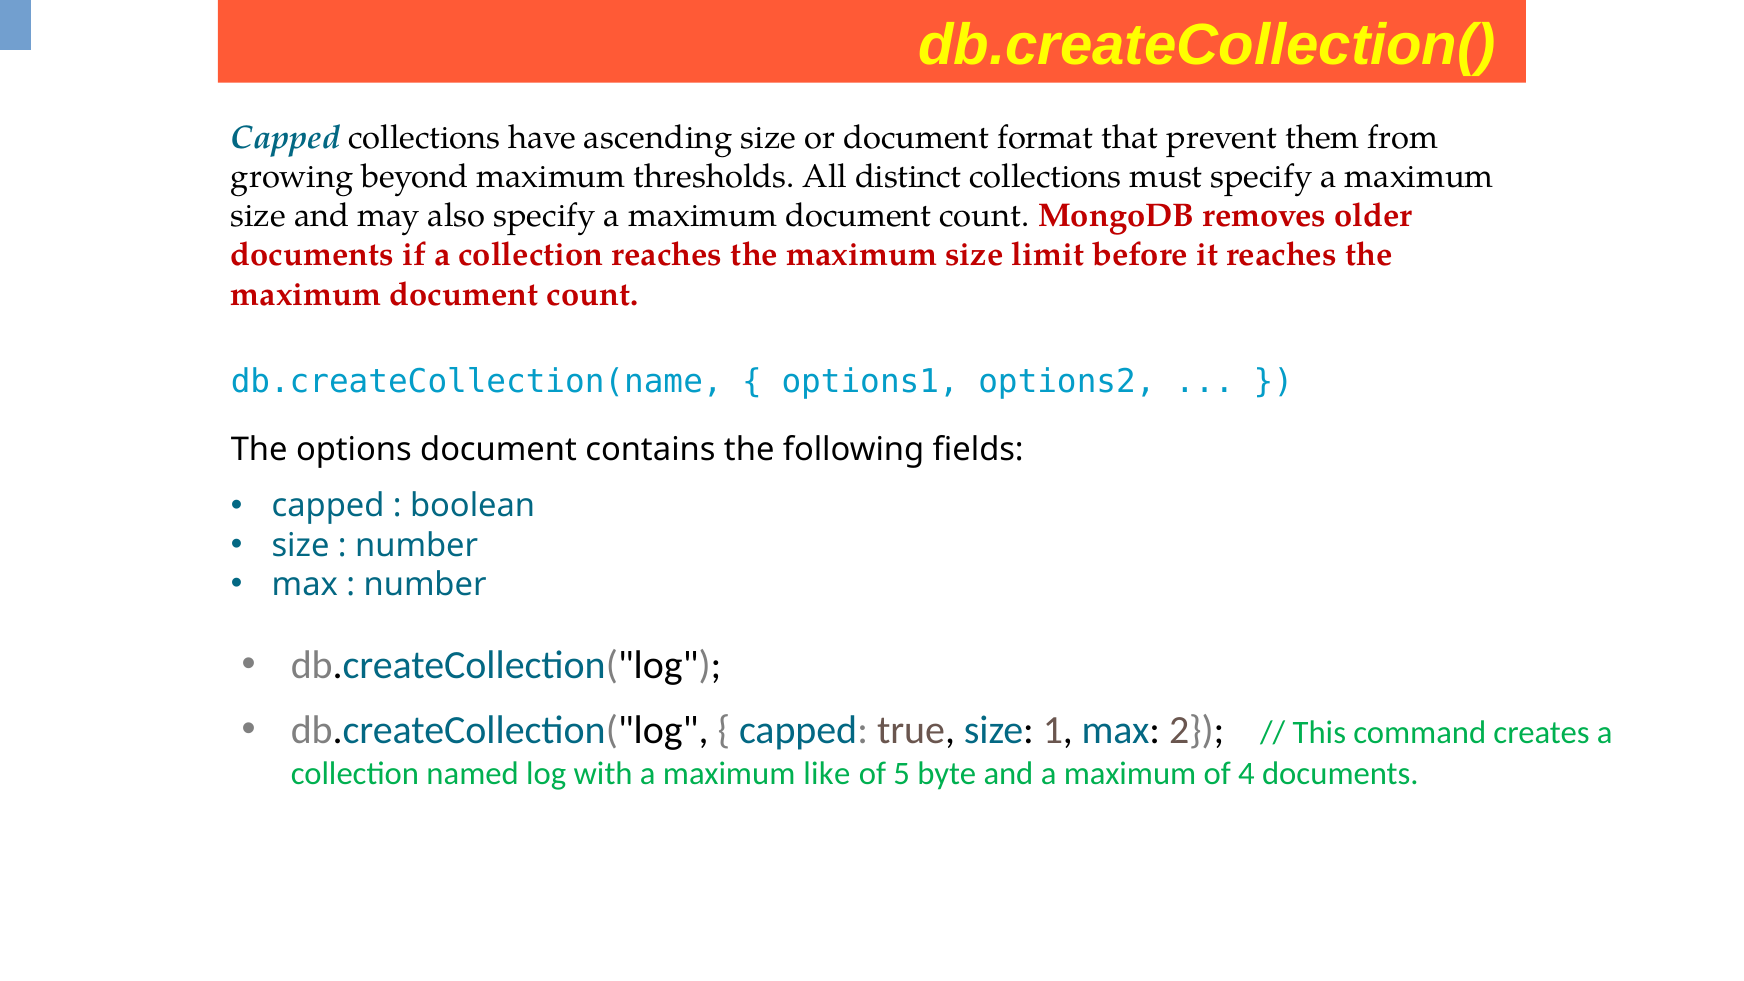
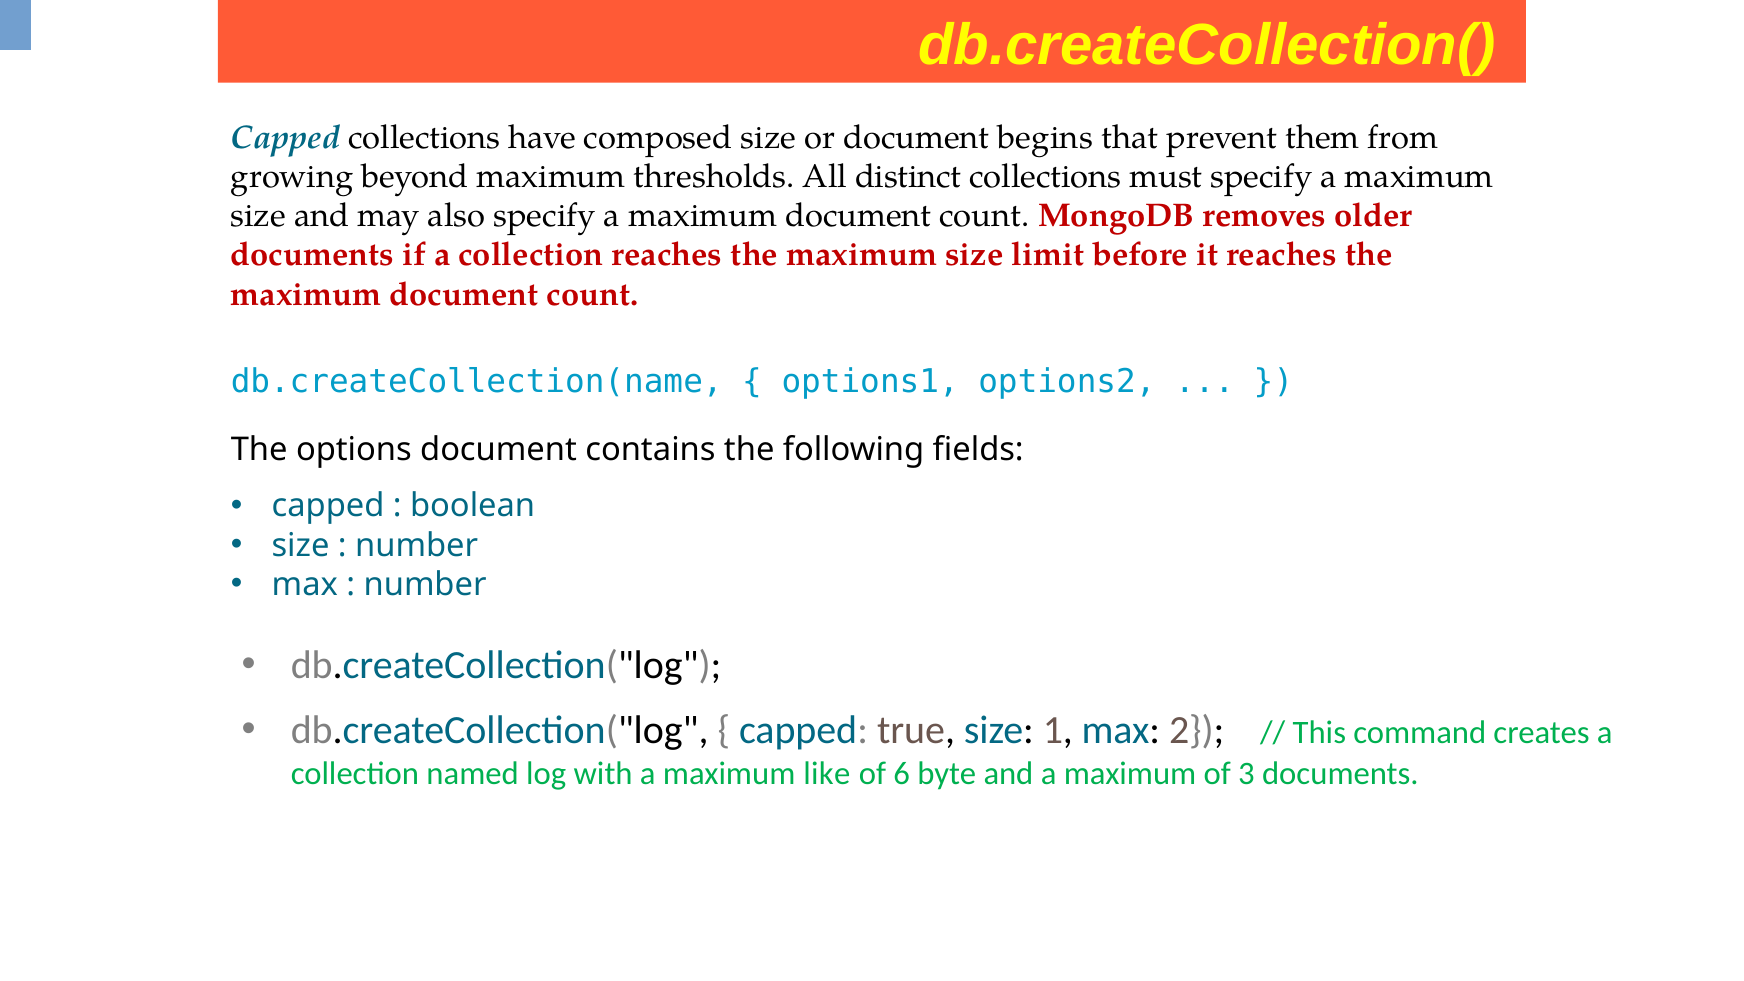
ascending: ascending -> composed
format: format -> begins
5: 5 -> 6
4: 4 -> 3
